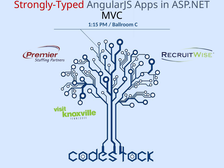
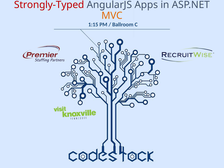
MVC colour: black -> orange
